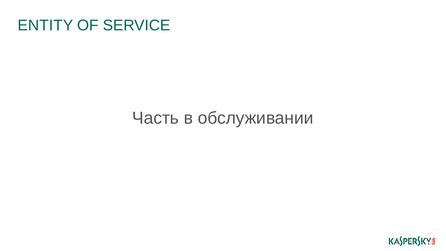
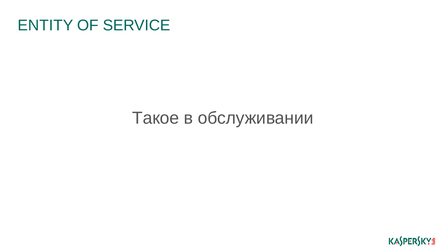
Часть: Часть -> Такое
